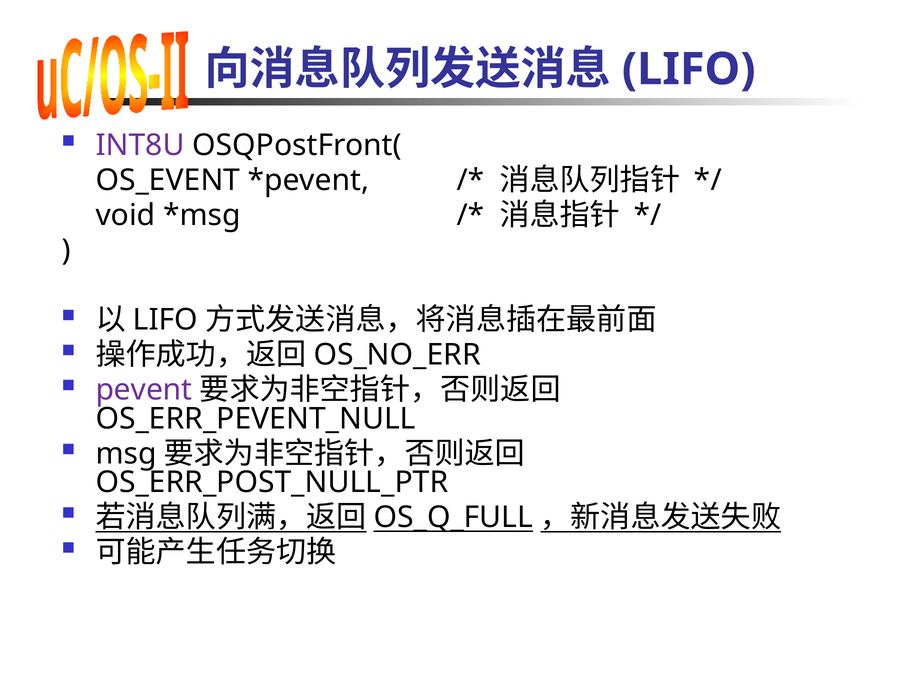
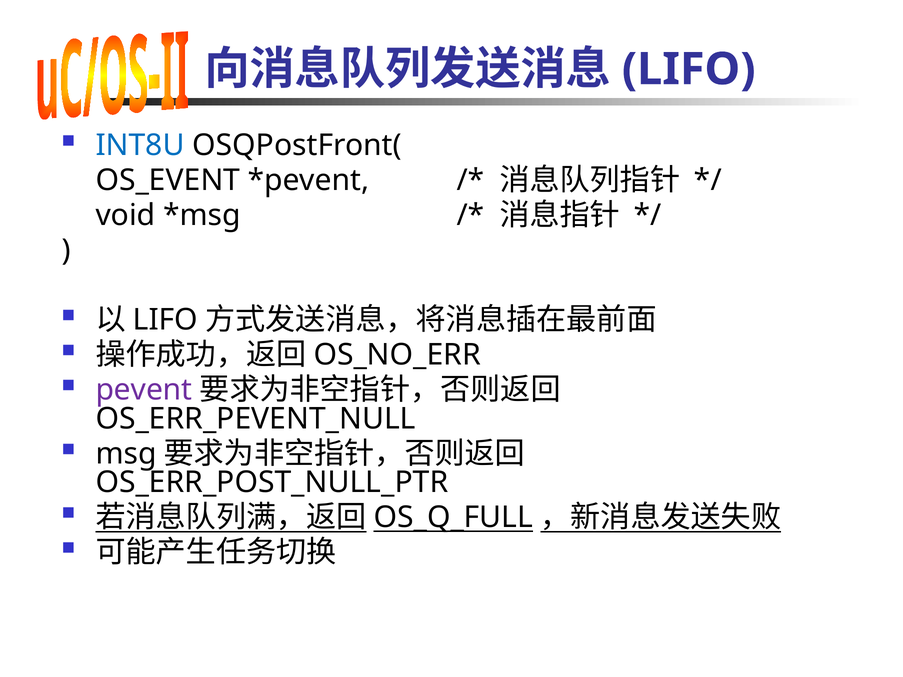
INT8U colour: purple -> blue
